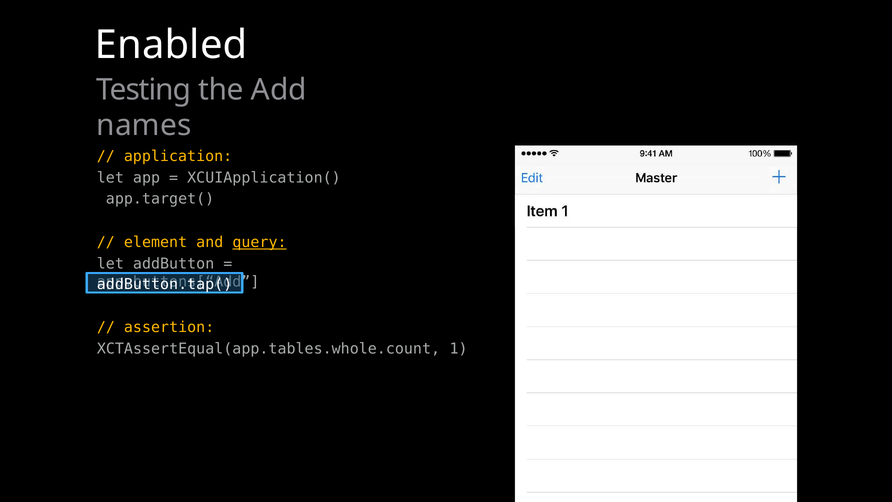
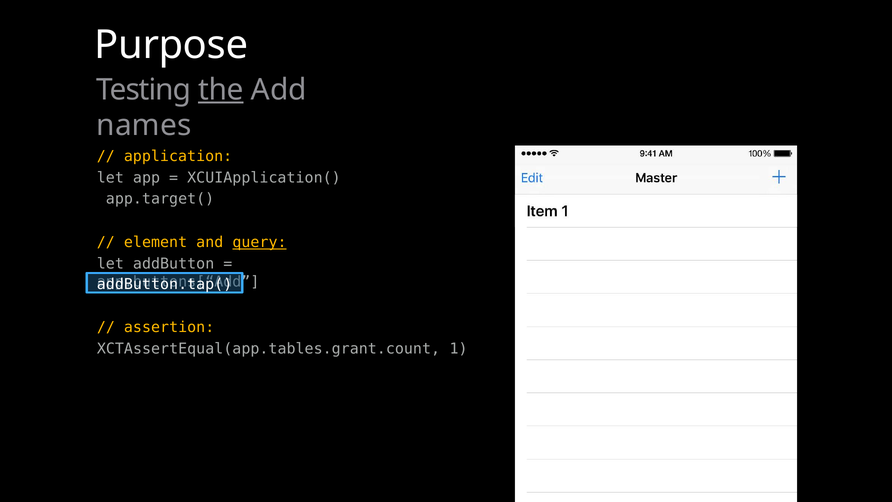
Enabled: Enabled -> Purpose
the underline: none -> present
XCTAssertEqual(app.tables.whole.count: XCTAssertEqual(app.tables.whole.count -> XCTAssertEqual(app.tables.grant.count
